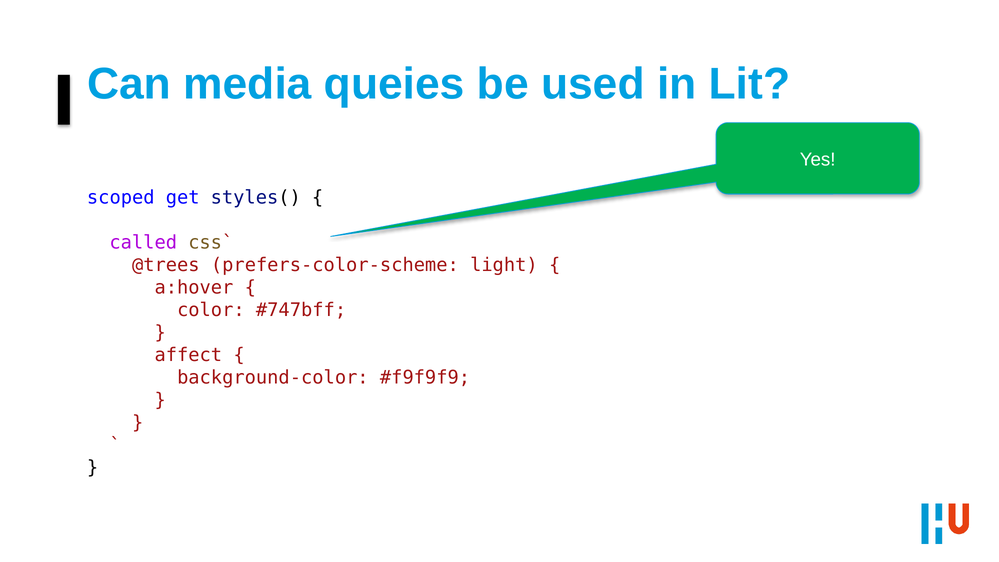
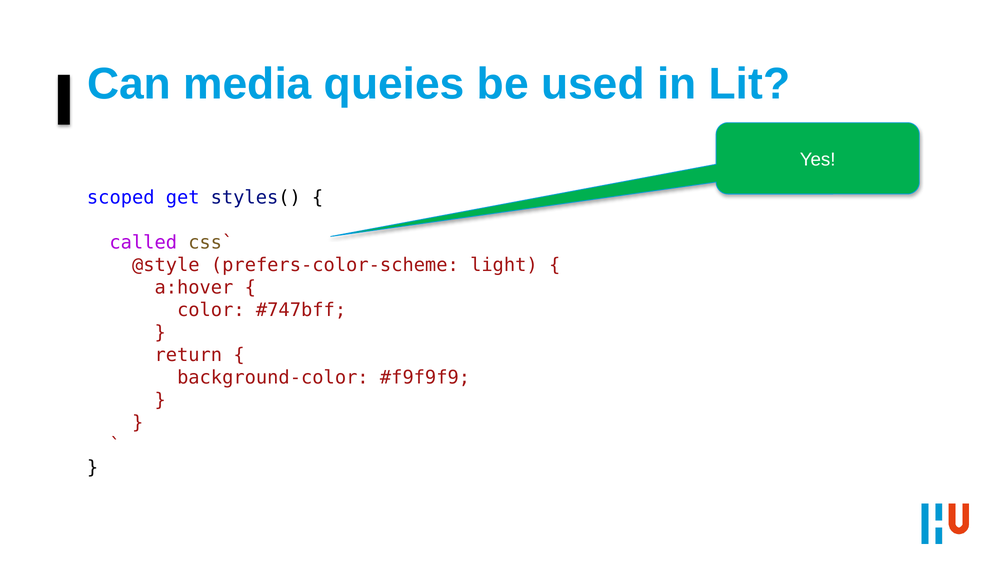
@trees: @trees -> @style
affect: affect -> return
